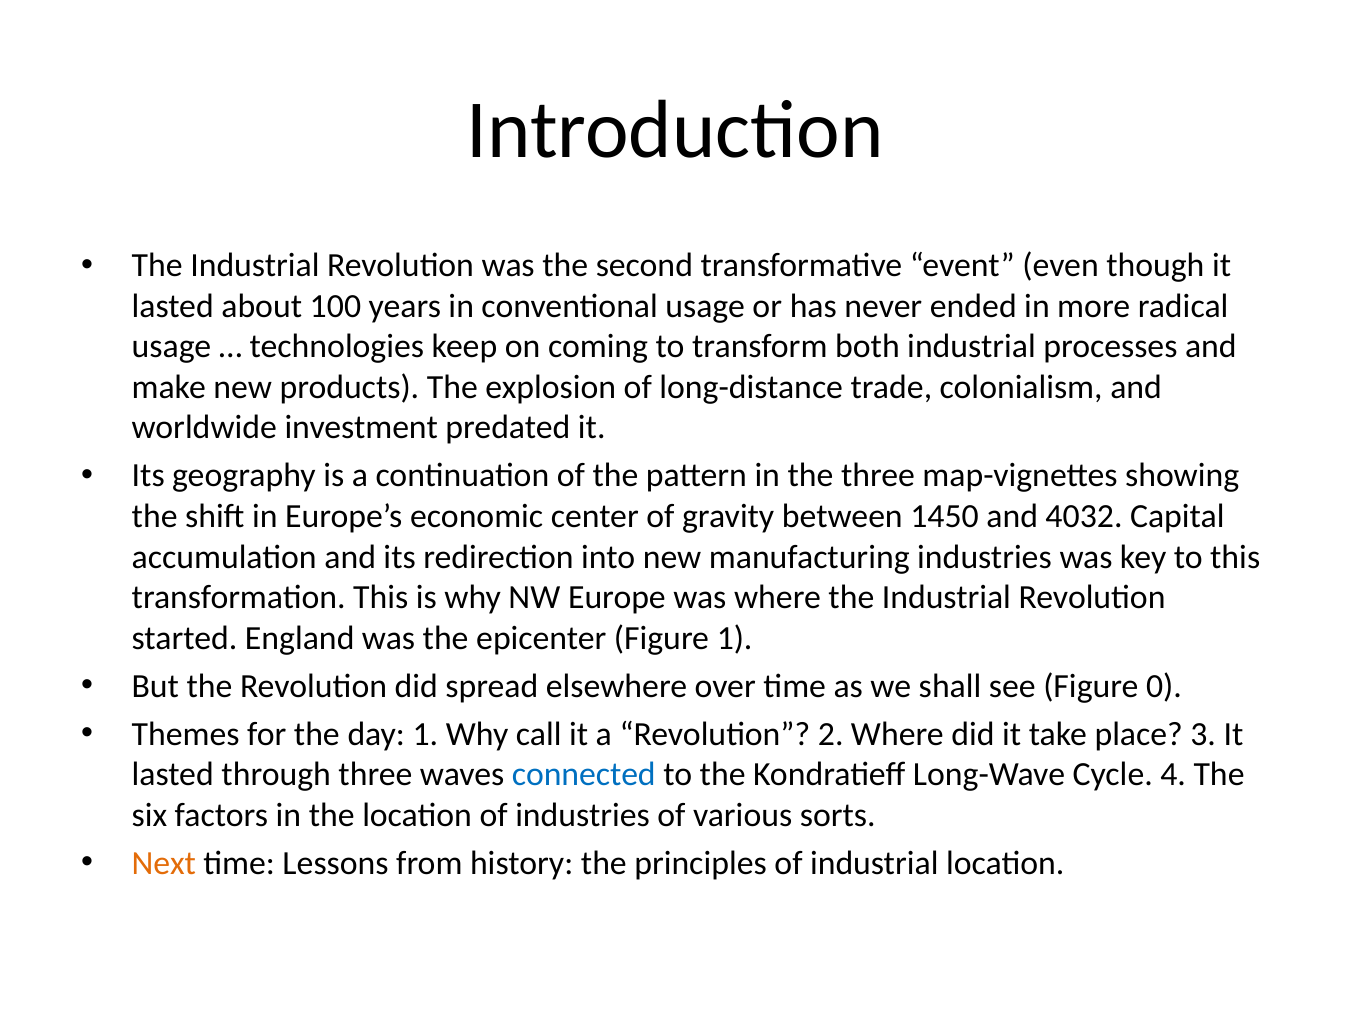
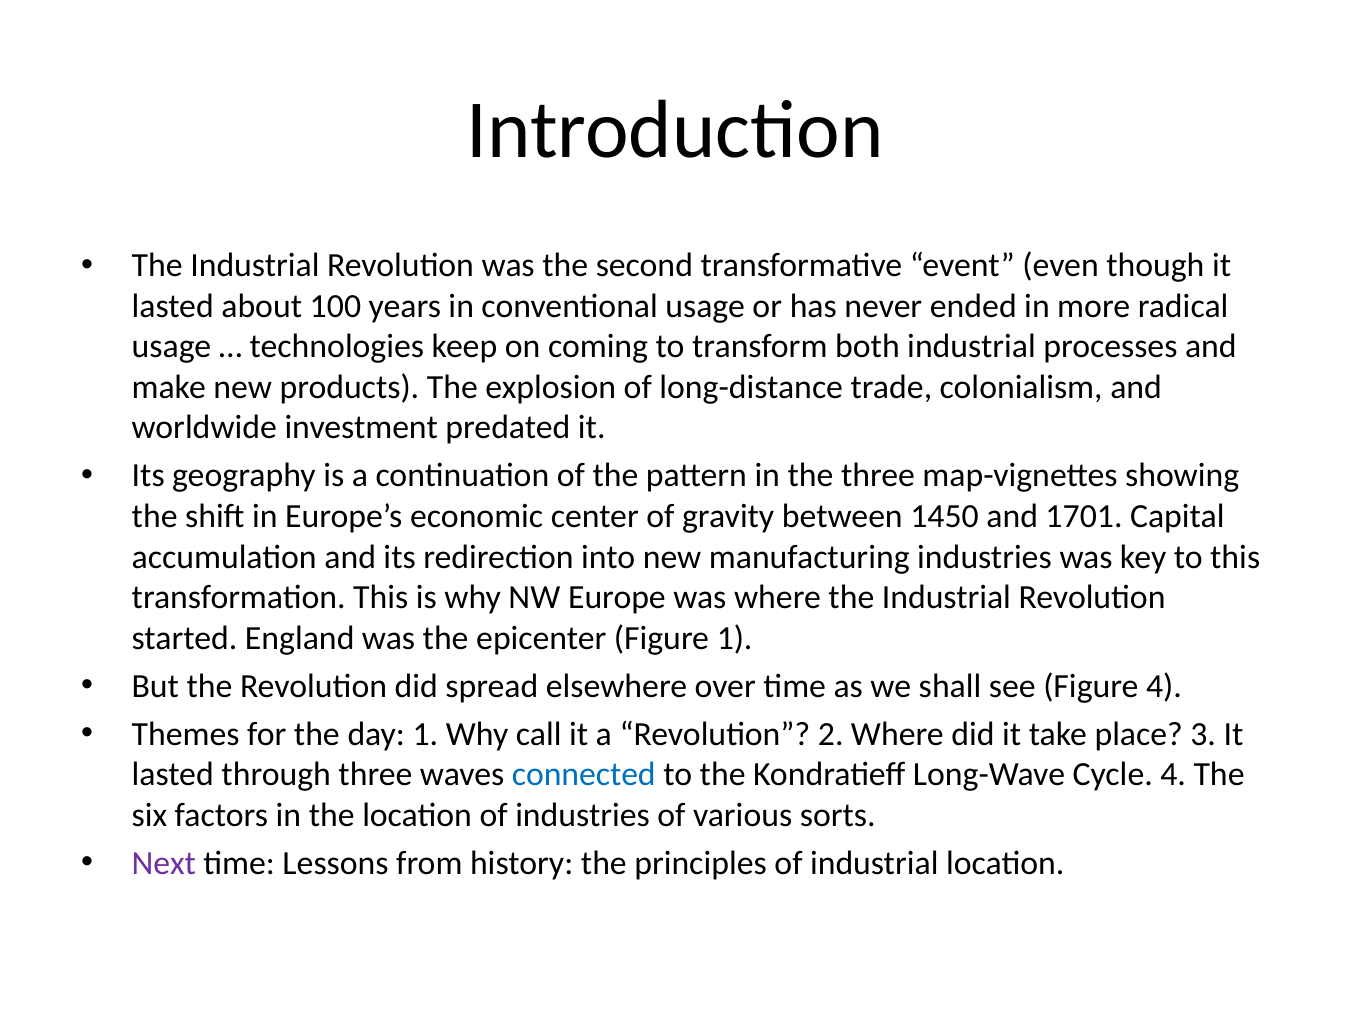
4032: 4032 -> 1701
Figure 0: 0 -> 4
Next colour: orange -> purple
